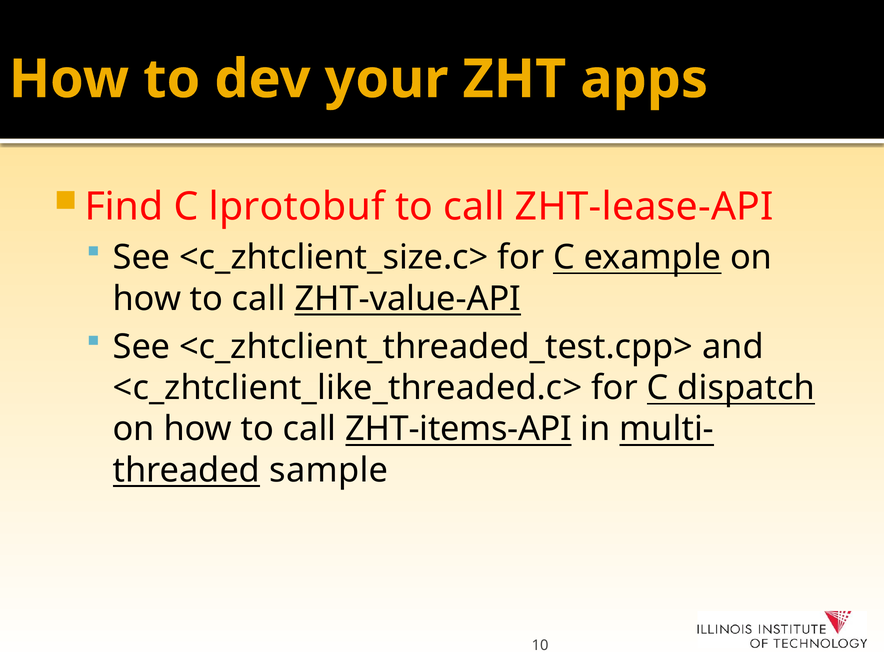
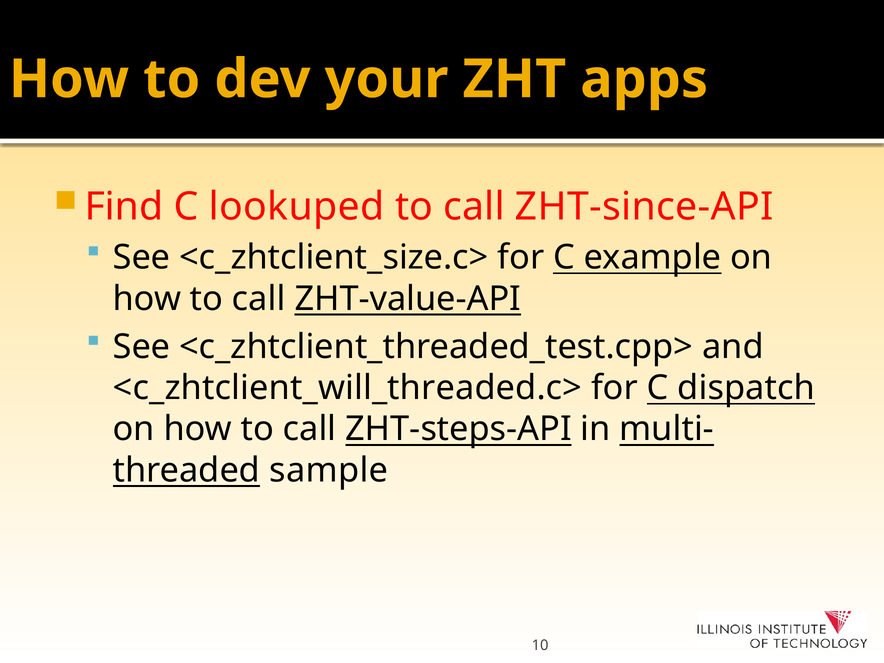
lprotobuf: lprotobuf -> lookuped
ZHT-lease-API: ZHT-lease-API -> ZHT-since-API
<c_zhtclient_like_threaded.c>: <c_zhtclient_like_threaded.c> -> <c_zhtclient_will_threaded.c>
ZHT-items-API: ZHT-items-API -> ZHT-steps-API
